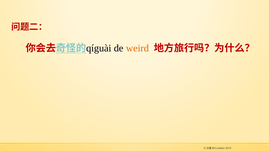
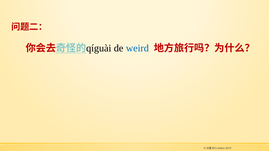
weird colour: orange -> blue
